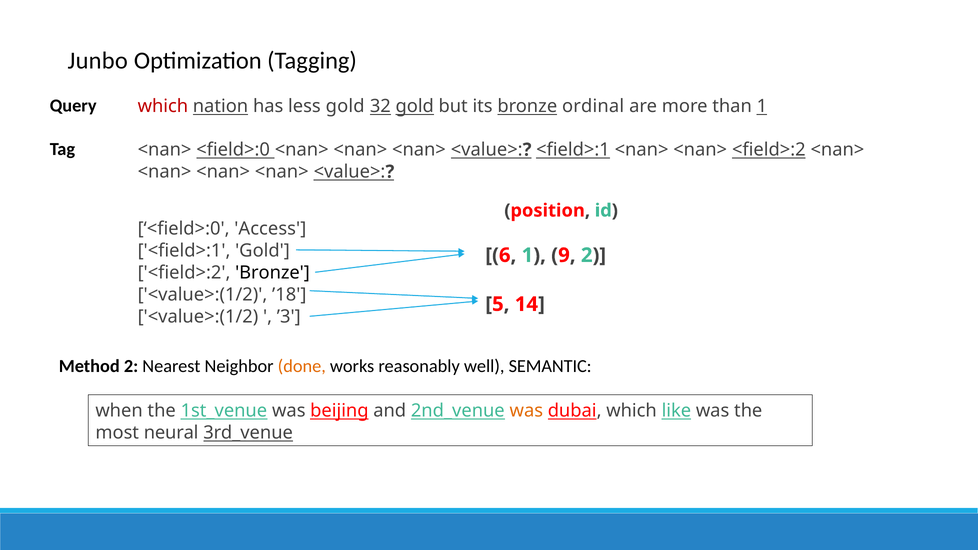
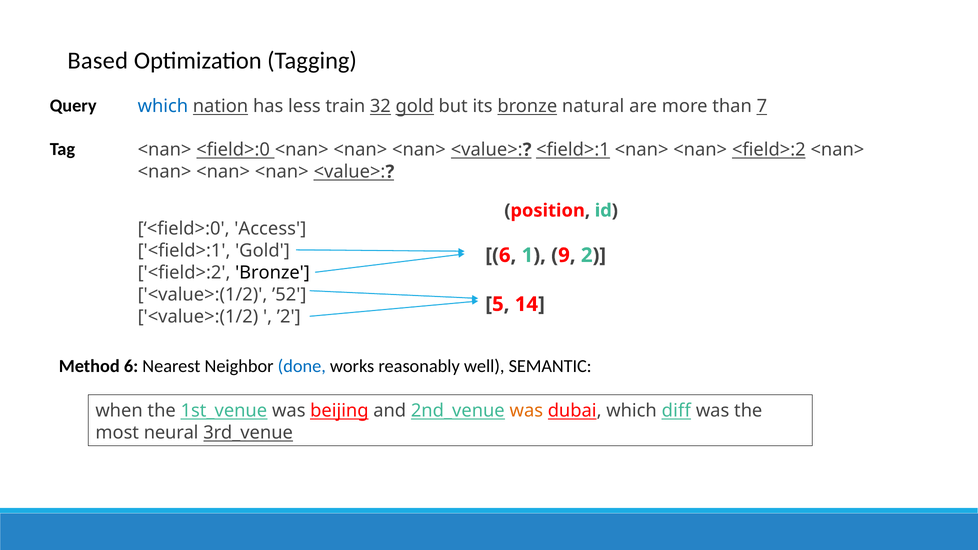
Junbo: Junbo -> Based
which at (163, 106) colour: red -> blue
less gold: gold -> train
ordinal: ordinal -> natural
than 1: 1 -> 7
’18: ’18 -> ’52
’3: ’3 -> ’2
Method 2: 2 -> 6
done colour: orange -> blue
like: like -> diff
